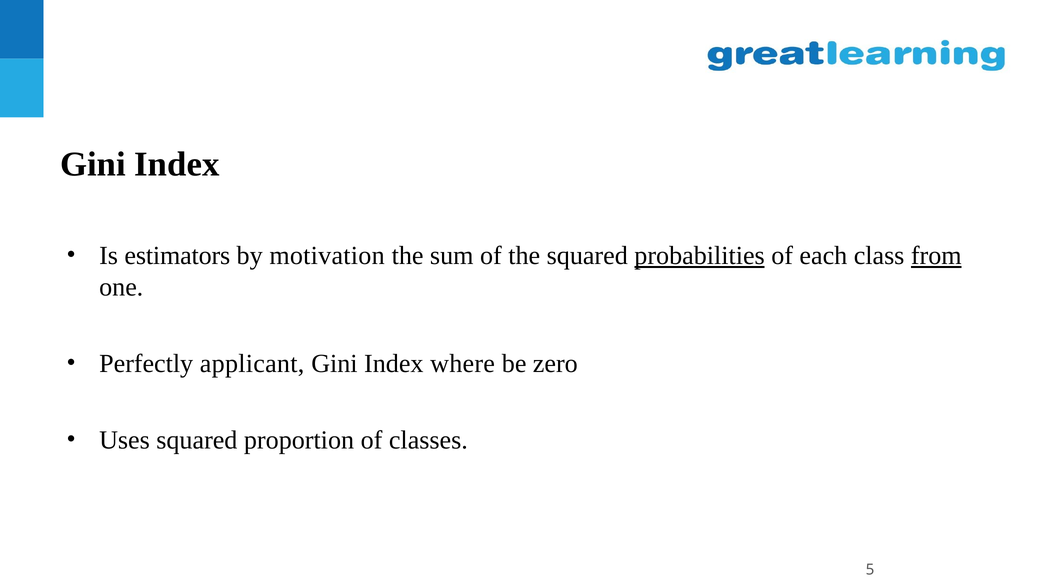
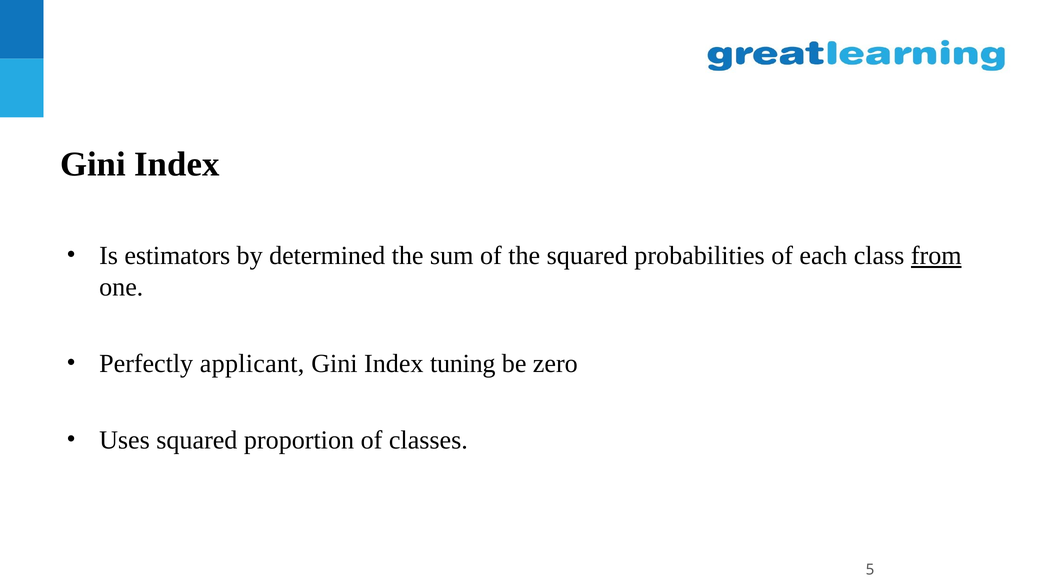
motivation: motivation -> determined
probabilities underline: present -> none
where: where -> tuning
